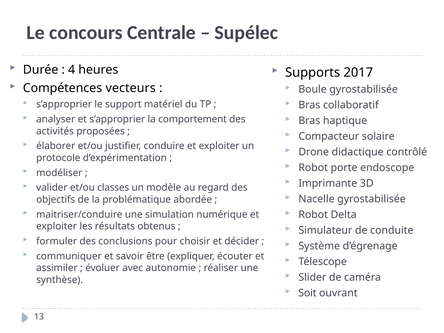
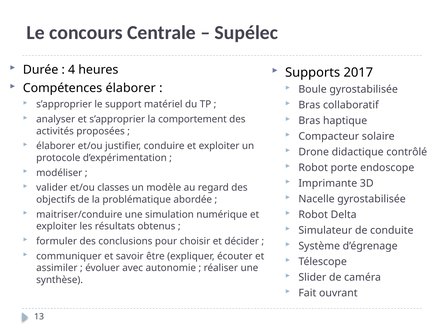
Compétences vecteurs: vecteurs -> élaborer
Soit: Soit -> Fait
